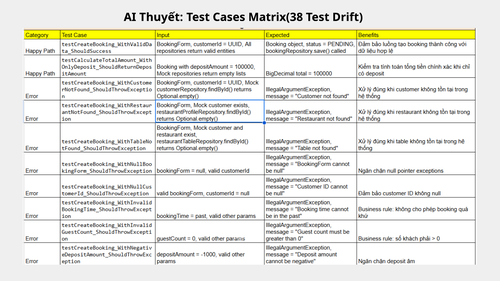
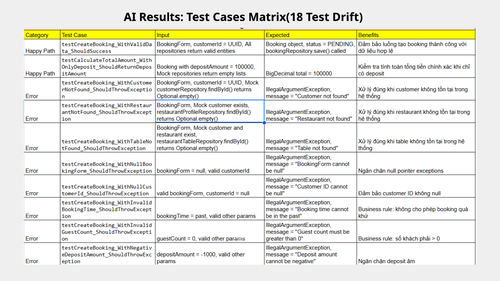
Thuyết: Thuyết -> Results
Matrix(38: Matrix(38 -> Matrix(18
